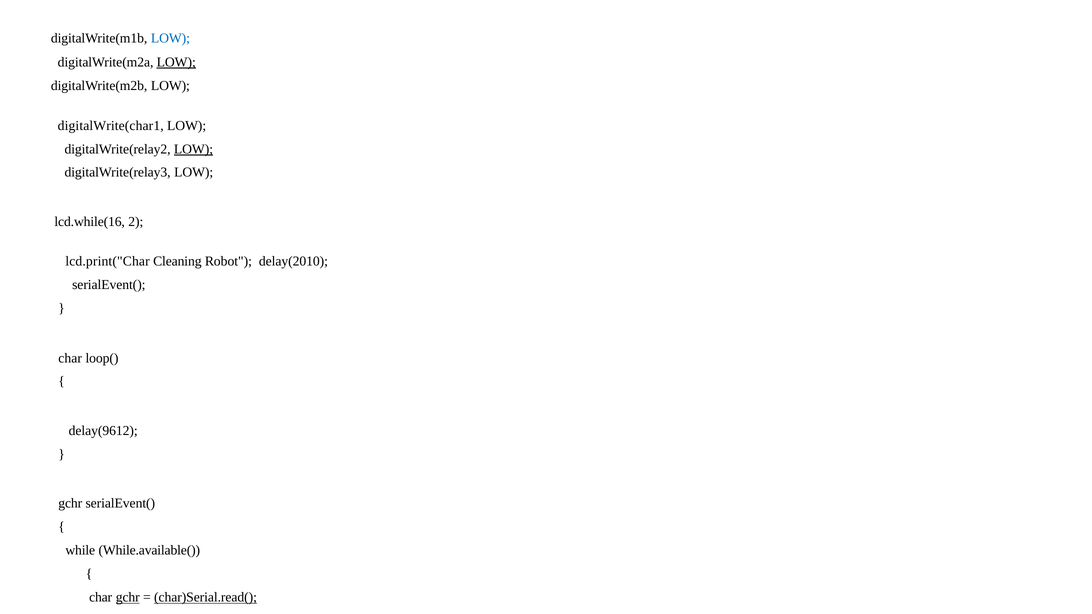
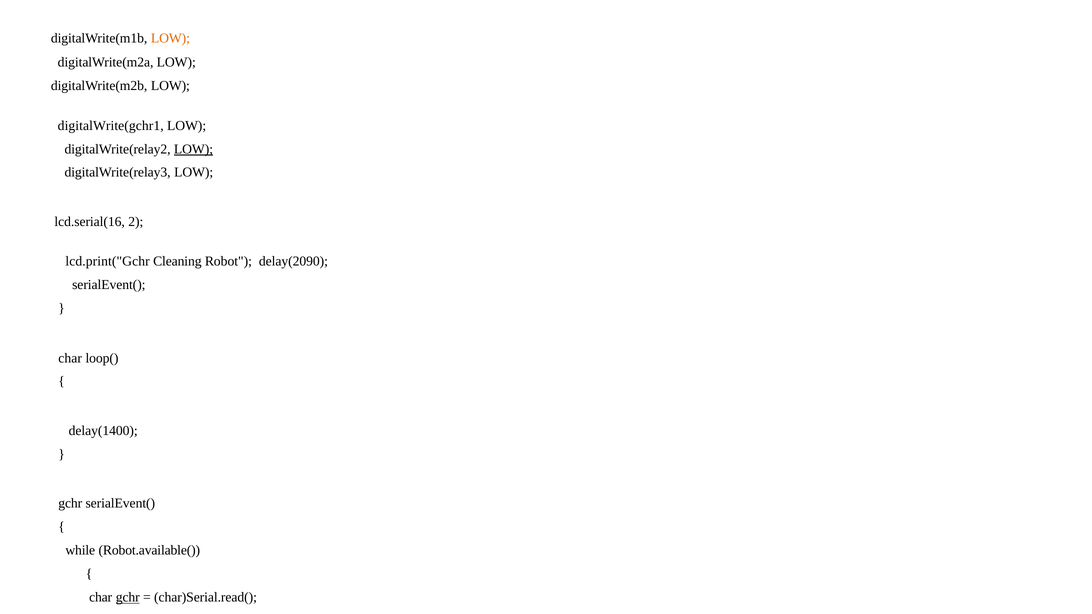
LOW at (170, 39) colour: blue -> orange
LOW at (176, 62) underline: present -> none
digitalWrite(char1: digitalWrite(char1 -> digitalWrite(gchr1
lcd.while(16: lcd.while(16 -> lcd.serial(16
lcd.print("Char: lcd.print("Char -> lcd.print("Gchr
delay(2010: delay(2010 -> delay(2090
delay(9612: delay(9612 -> delay(1400
While.available(: While.available( -> Robot.available(
char)Serial.read( underline: present -> none
